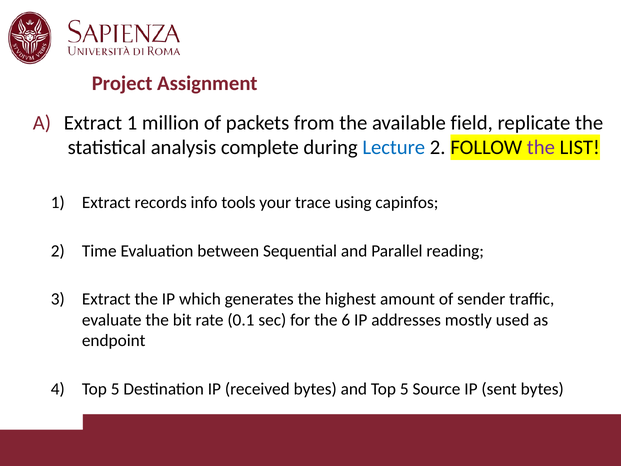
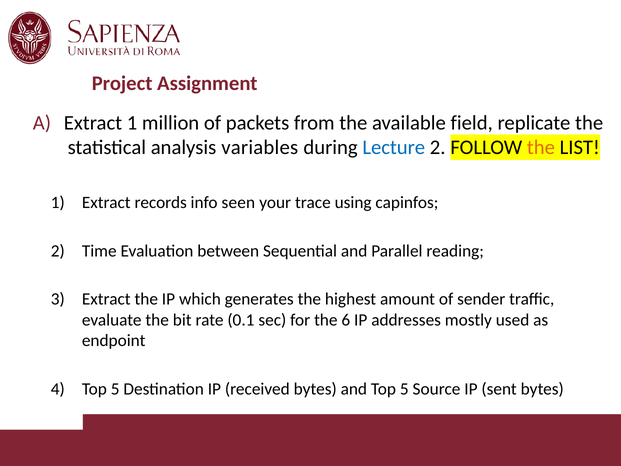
complete: complete -> variables
the at (541, 148) colour: purple -> orange
tools: tools -> seen
